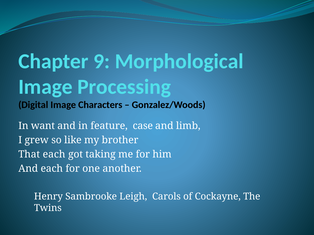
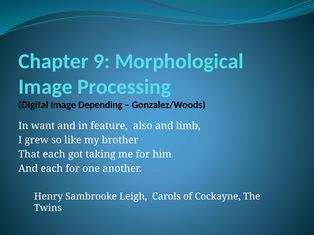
Characters: Characters -> Depending
case: case -> also
